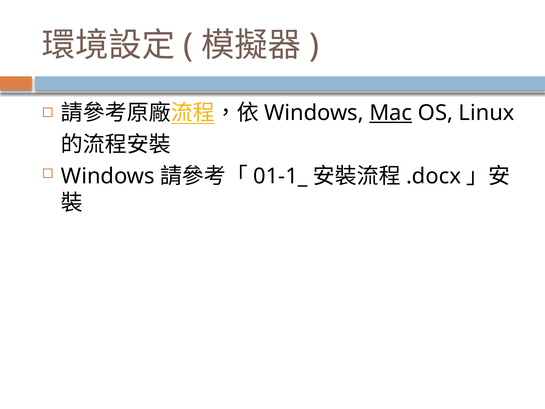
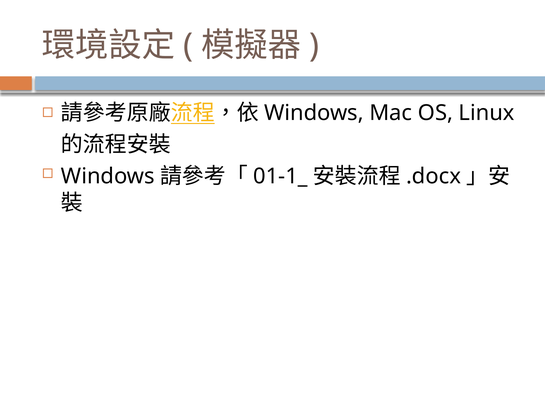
Mac underline: present -> none
